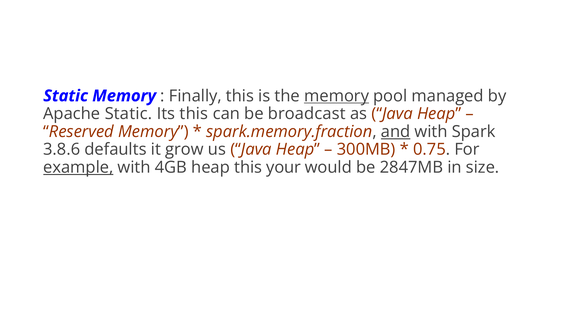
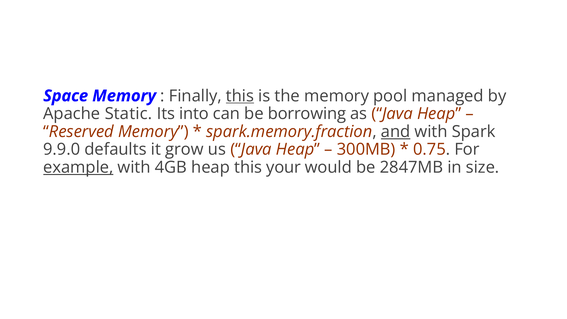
Static at (66, 96): Static -> Space
this at (240, 96) underline: none -> present
memory at (337, 96) underline: present -> none
Its this: this -> into
broadcast: broadcast -> borrowing
3.8.6: 3.8.6 -> 9.9.0
